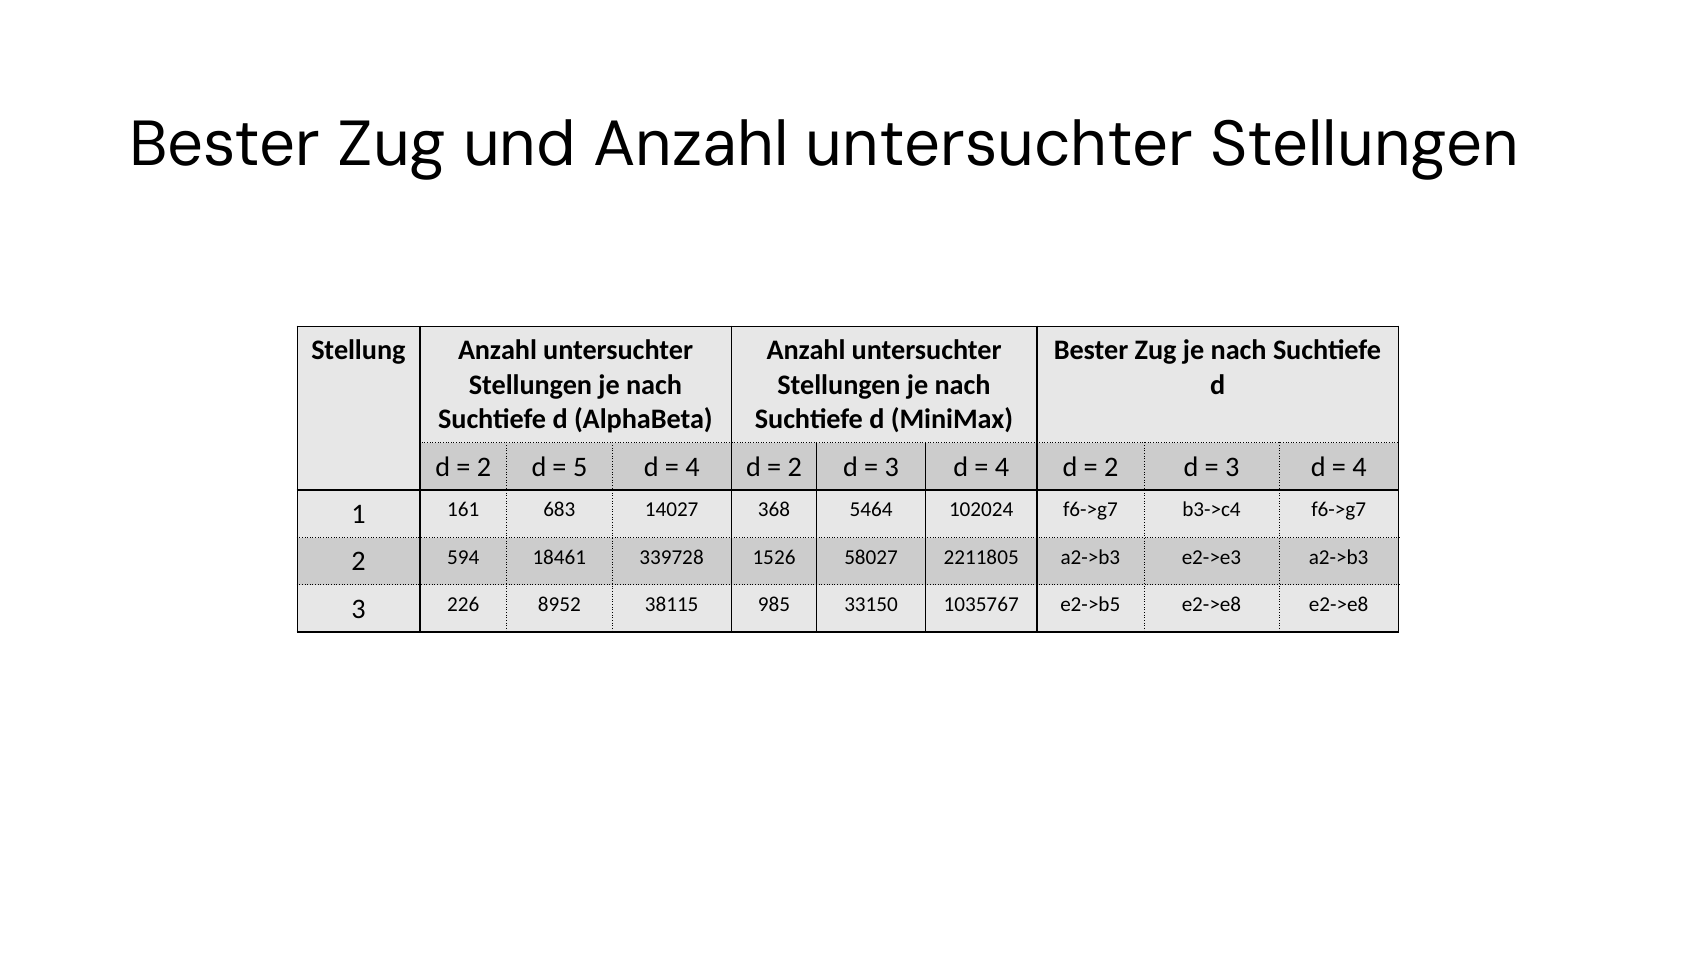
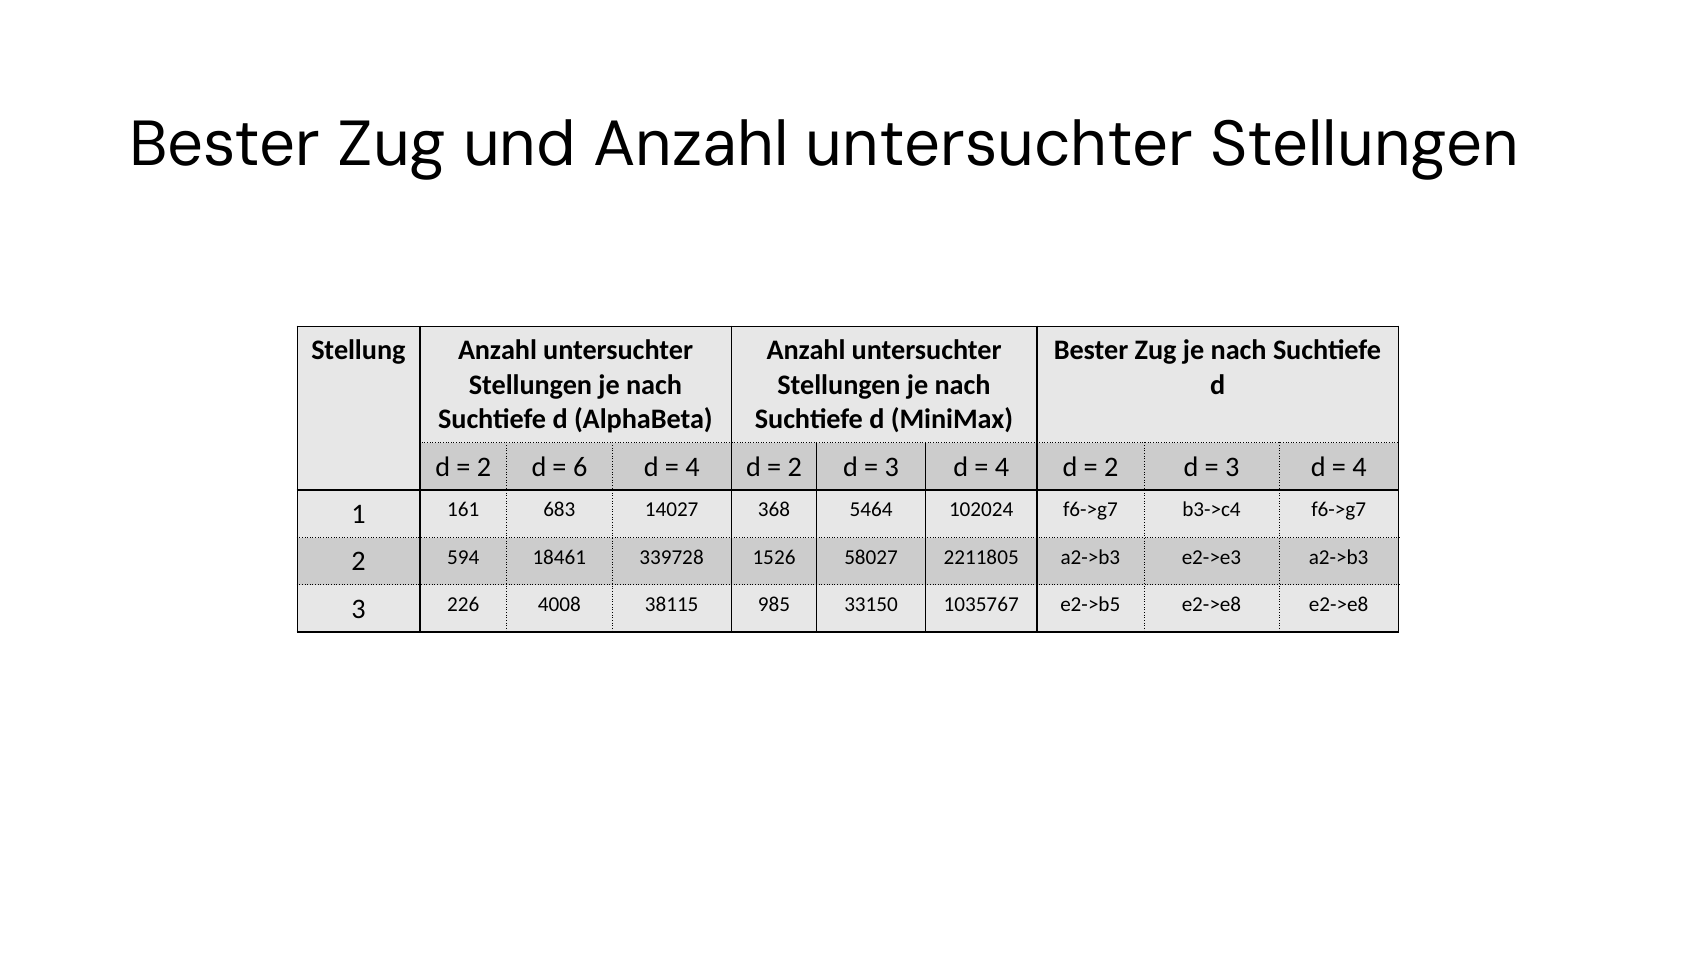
5: 5 -> 6
8952: 8952 -> 4008
